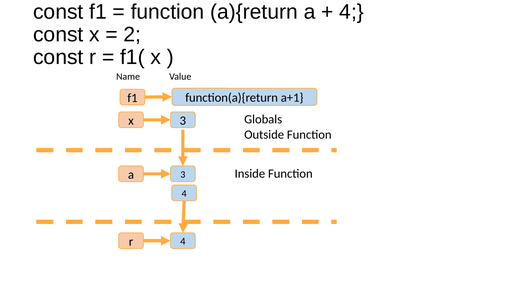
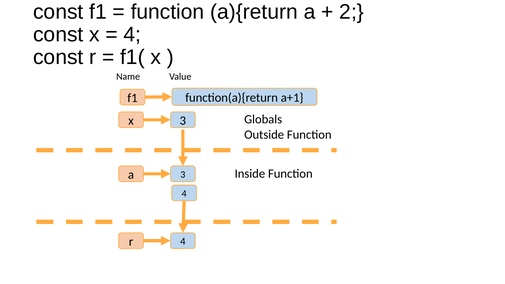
4 at (352, 12): 4 -> 2
2 at (132, 35): 2 -> 4
